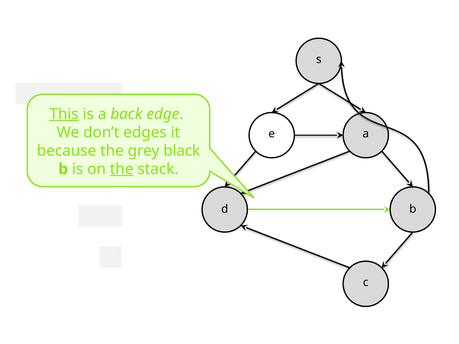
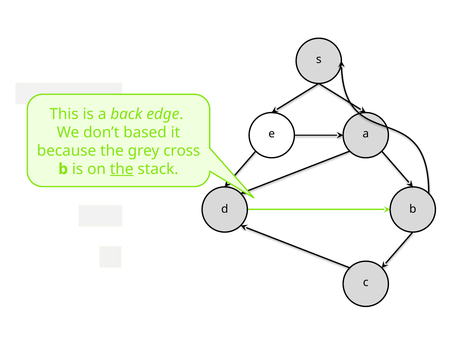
This underline: present -> none
edges: edges -> based
black: black -> cross
